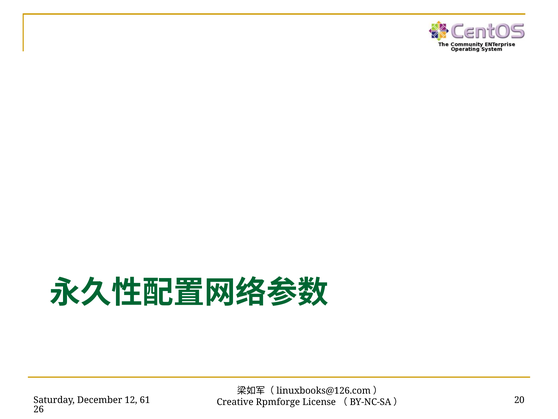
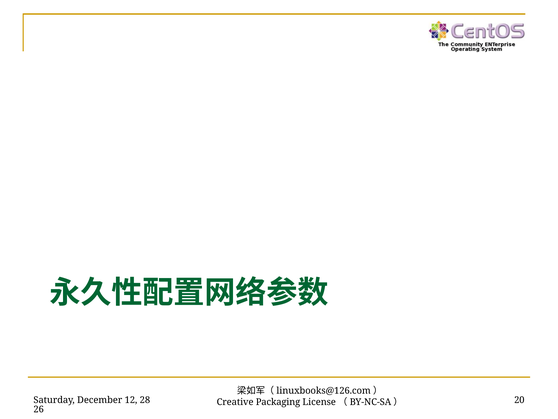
61: 61 -> 28
Rpmforge: Rpmforge -> Packaging
